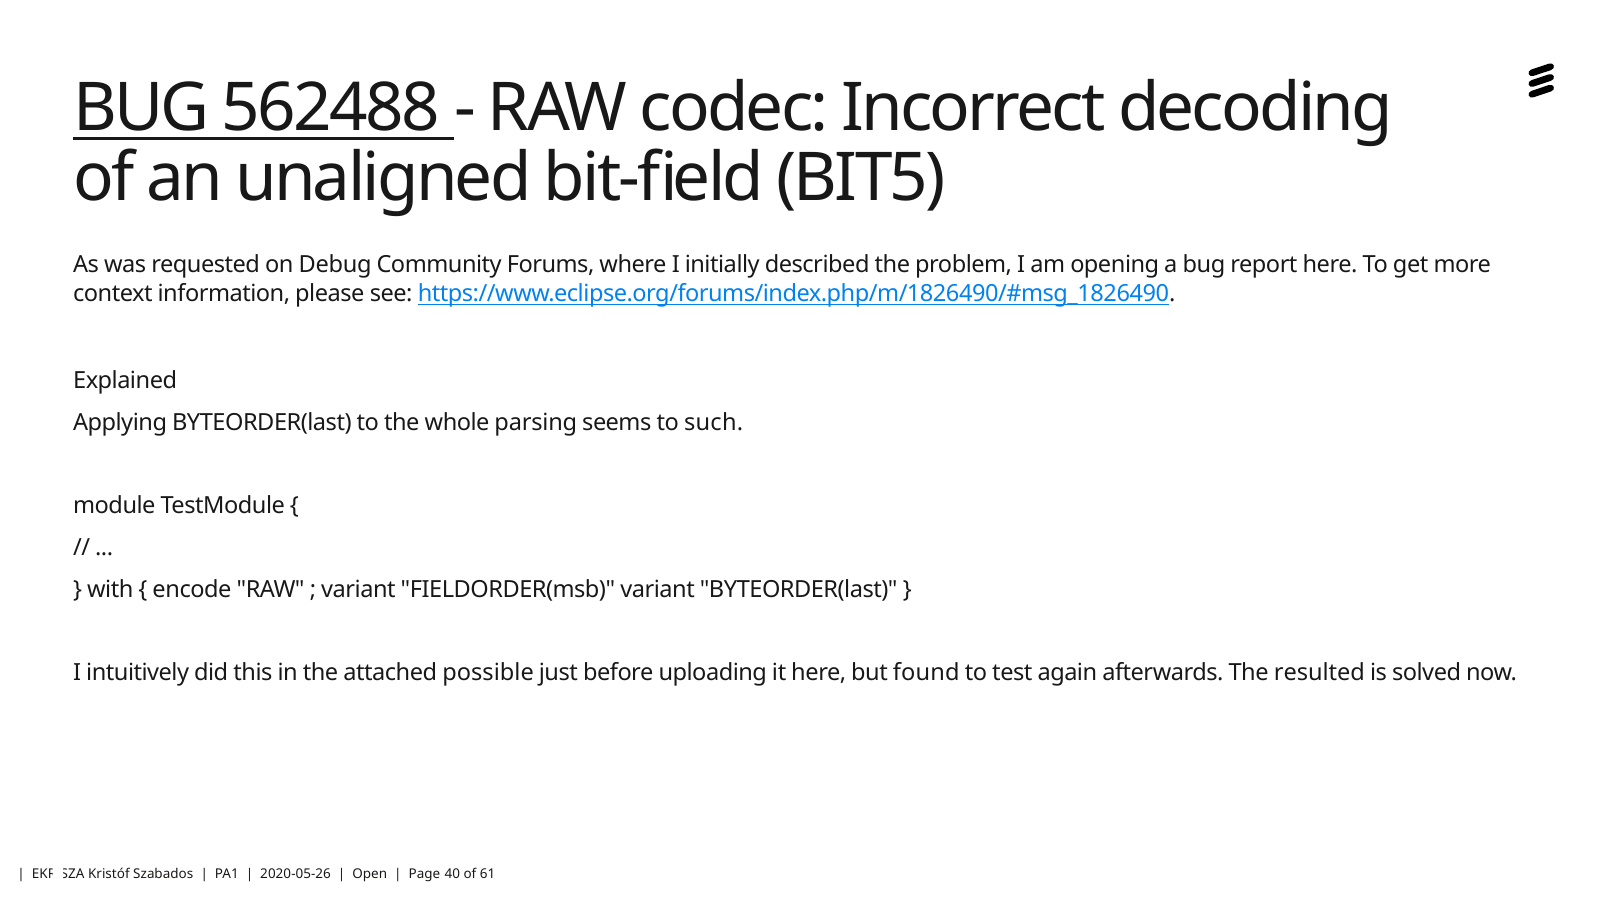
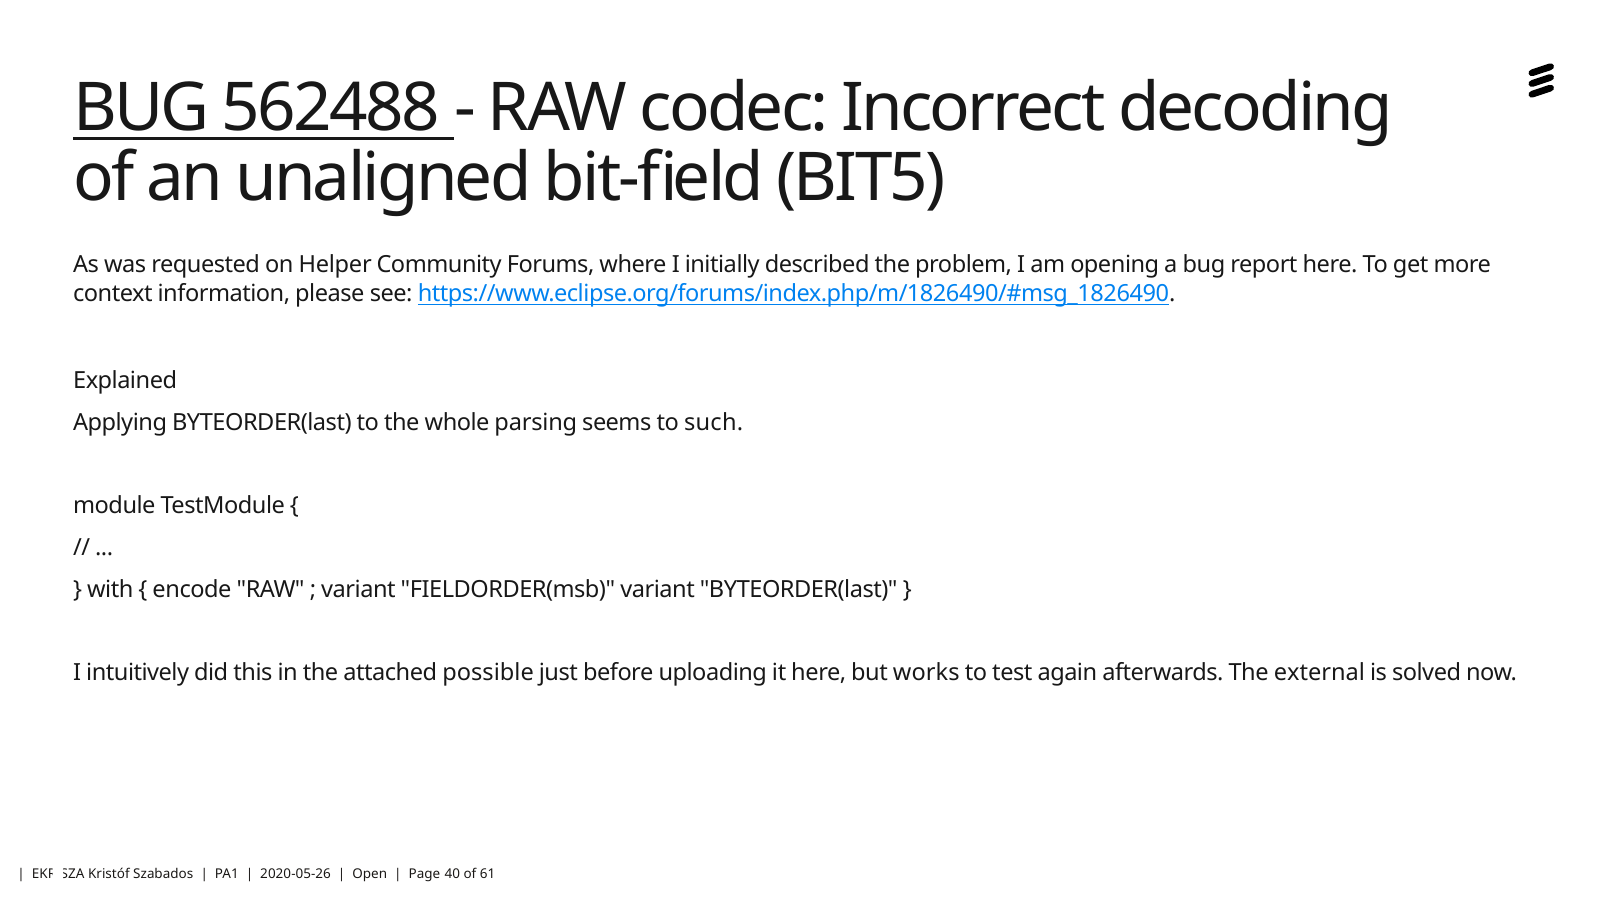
Debug: Debug -> Helper
found: found -> works
resulted: resulted -> external
